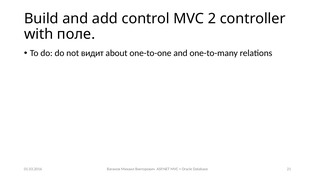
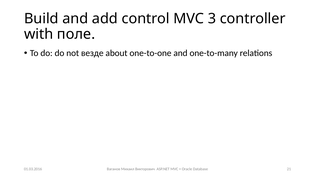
2: 2 -> 3
видит: видит -> везде
